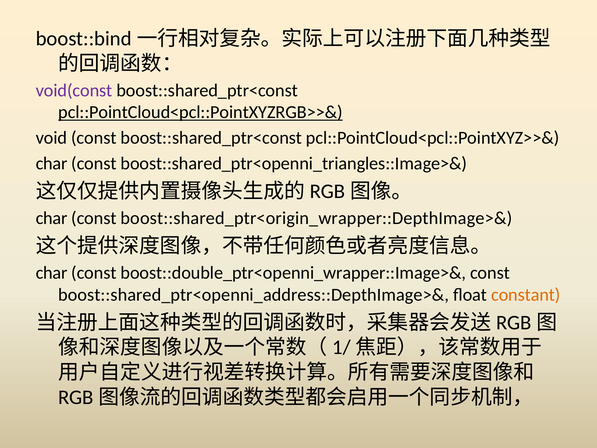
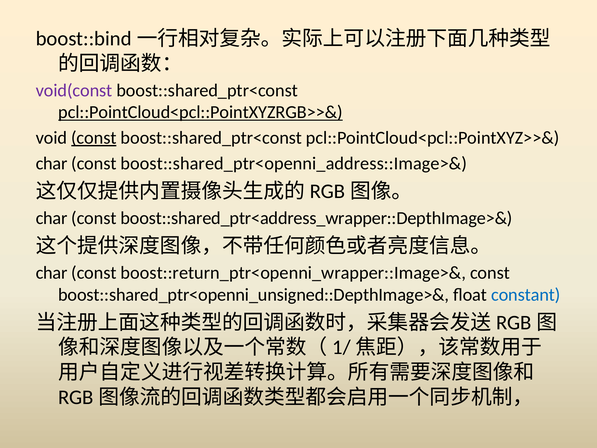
const at (94, 138) underline: none -> present
boost::shared_ptr<openni_triangles::Image>&: boost::shared_ptr<openni_triangles::Image>& -> boost::shared_ptr<openni_address::Image>&
boost::shared_ptr<origin_wrapper::DepthImage>&: boost::shared_ptr<origin_wrapper::DepthImage>& -> boost::shared_ptr<address_wrapper::DepthImage>&
boost::double_ptr<openni_wrapper::Image>&: boost::double_ptr<openni_wrapper::Image>& -> boost::return_ptr<openni_wrapper::Image>&
boost::shared_ptr<openni_address::DepthImage>&: boost::shared_ptr<openni_address::DepthImage>& -> boost::shared_ptr<openni_unsigned::DepthImage>&
constant colour: orange -> blue
